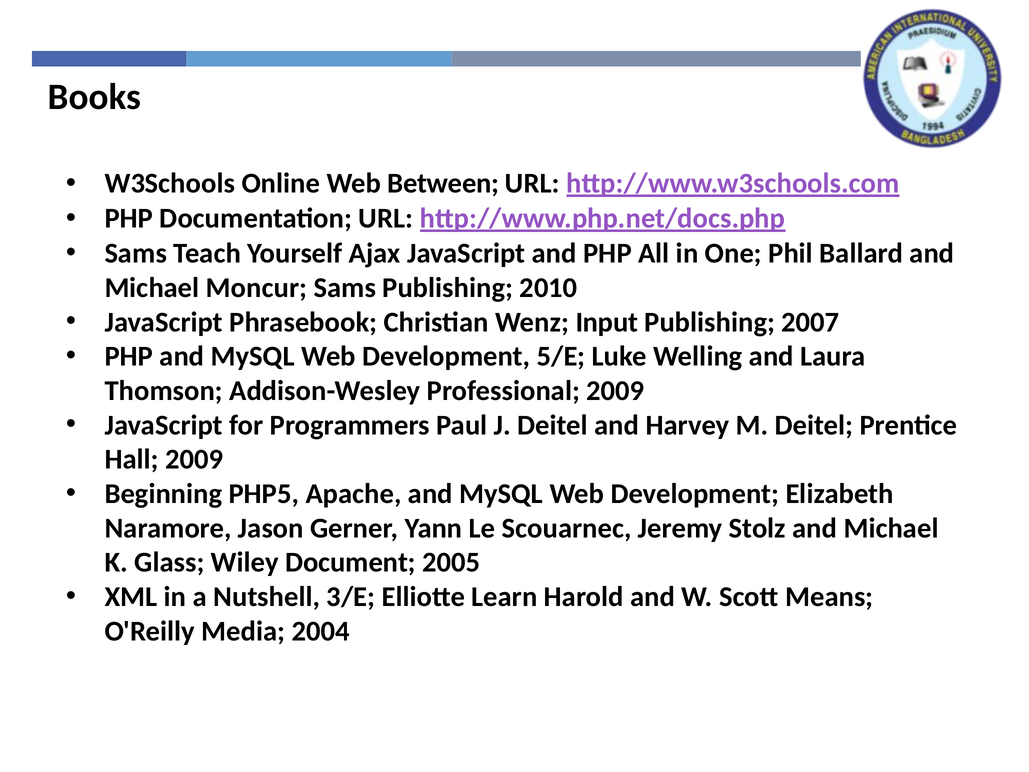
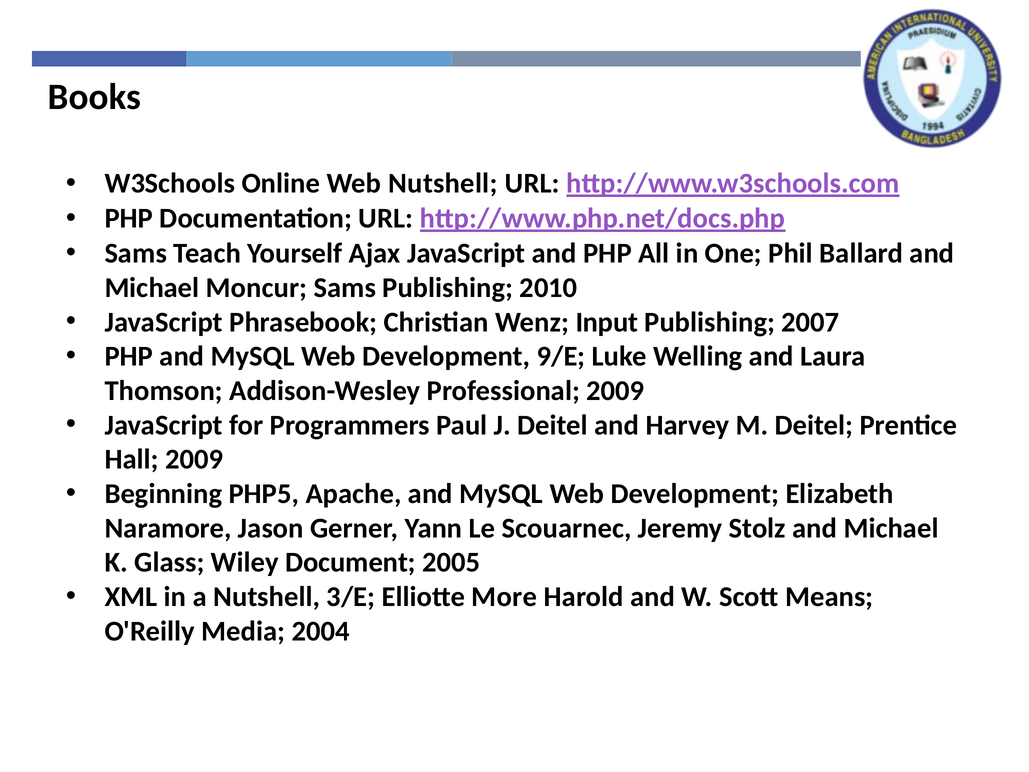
Web Between: Between -> Nutshell
5/E: 5/E -> 9/E
Learn: Learn -> More
